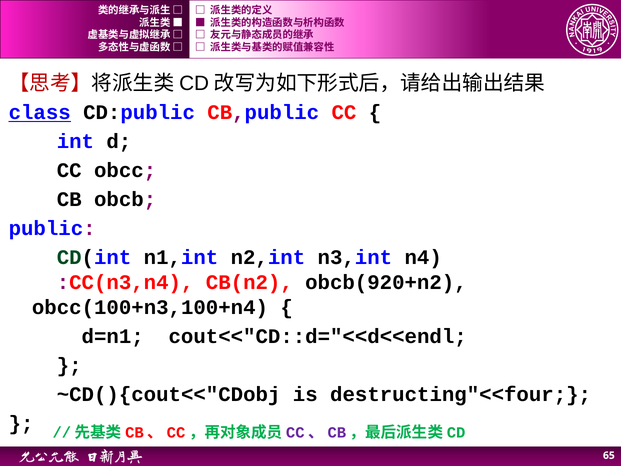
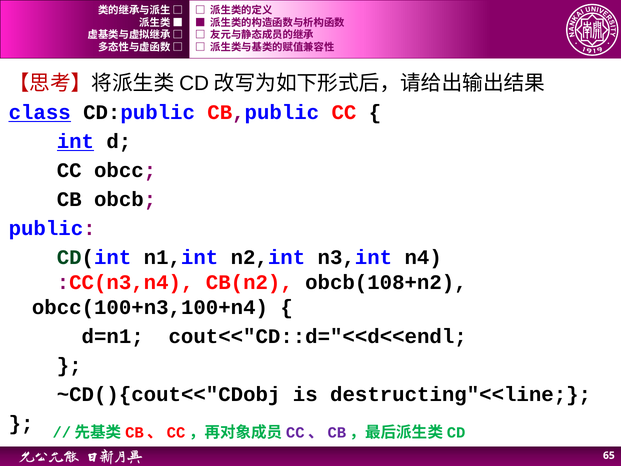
int underline: none -> present
obcb(920+n2: obcb(920+n2 -> obcb(108+n2
destructing"<<four: destructing"<<four -> destructing"<<line
